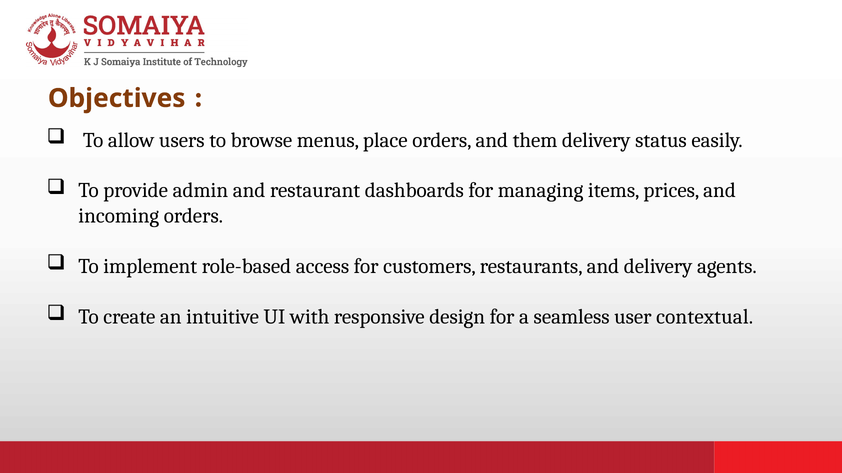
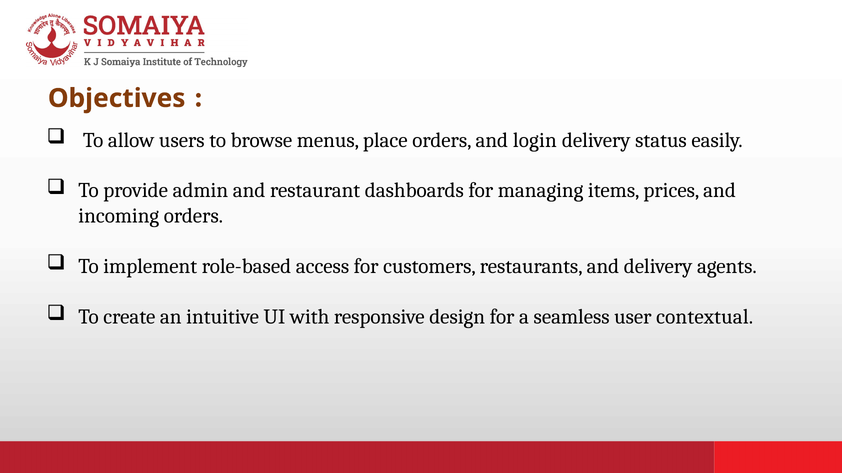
them: them -> login
